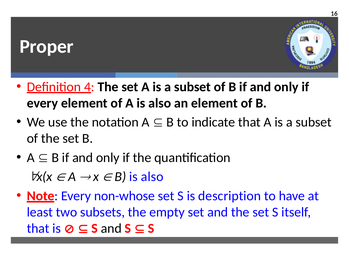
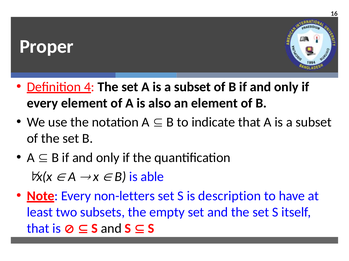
B is also: also -> able
non-whose: non-whose -> non-letters
